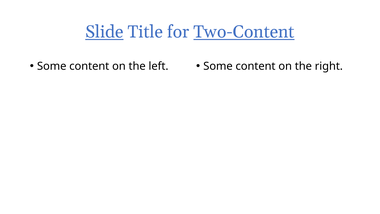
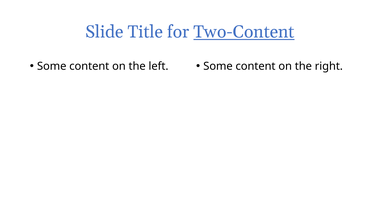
Slide underline: present -> none
